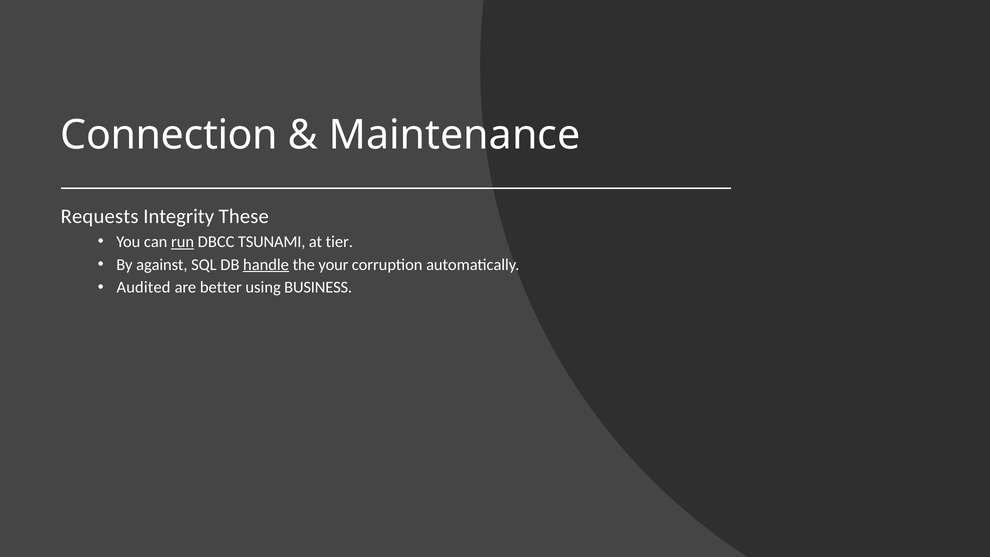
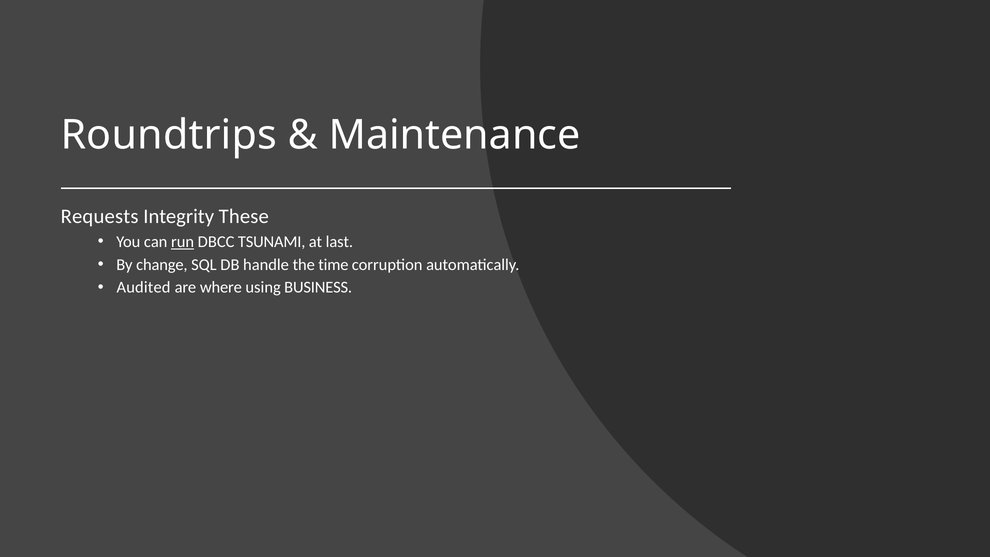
Connection: Connection -> Roundtrips
tier: tier -> last
against: against -> change
handle underline: present -> none
your: your -> time
better: better -> where
